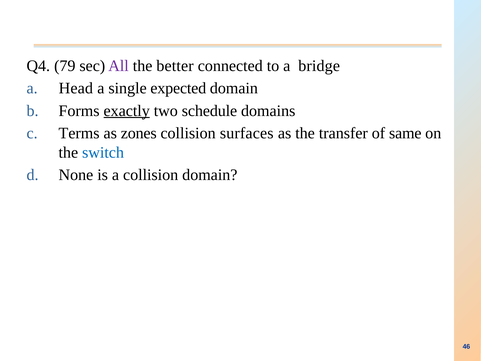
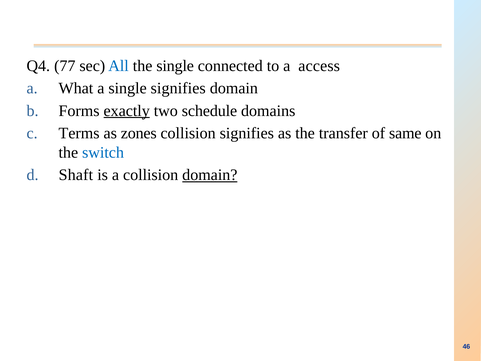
79: 79 -> 77
All colour: purple -> blue
the better: better -> single
bridge: bridge -> access
Head: Head -> What
single expected: expected -> signifies
collision surfaces: surfaces -> signifies
None: None -> Shaft
domain at (210, 175) underline: none -> present
